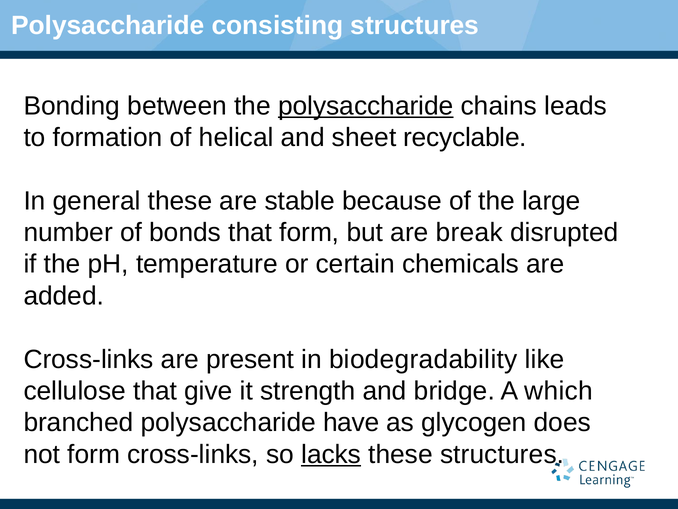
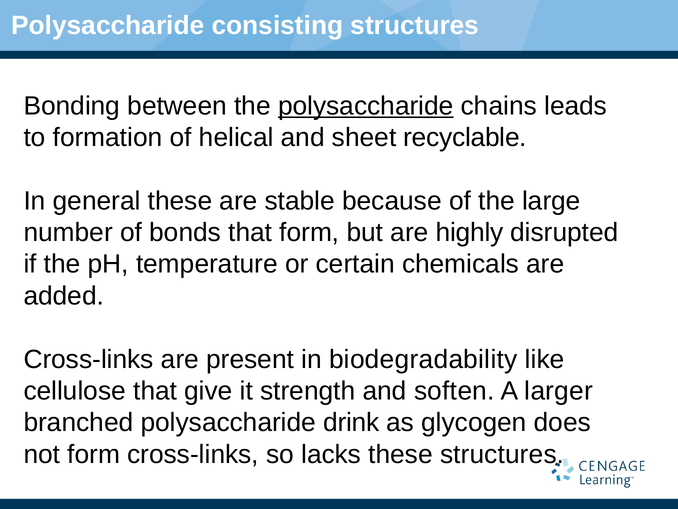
break: break -> highly
bridge: bridge -> soften
which: which -> larger
have: have -> drink
lacks underline: present -> none
